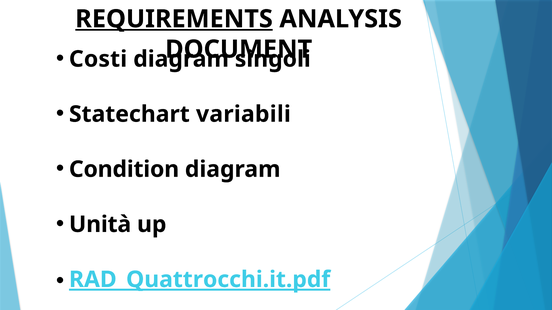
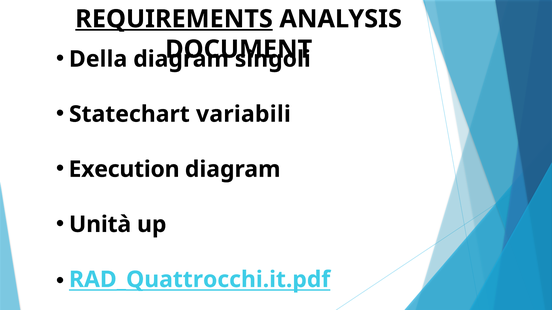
Costi: Costi -> Della
Condition: Condition -> Execution
RAD_Quattrocchi.it.pdf underline: present -> none
